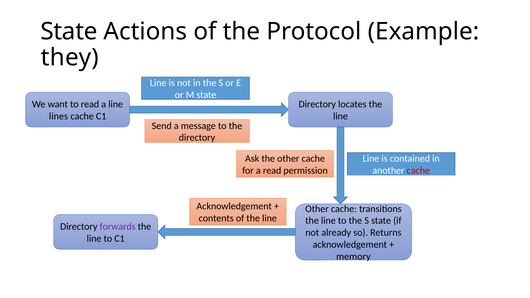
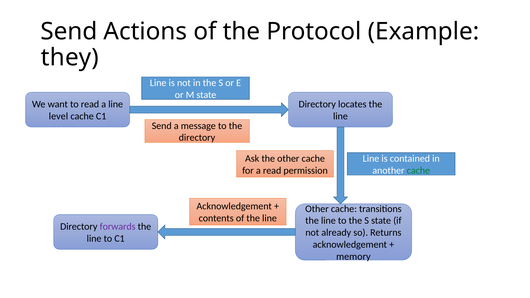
State at (69, 31): State -> Send
lines: lines -> level
cache at (418, 171) colour: red -> green
